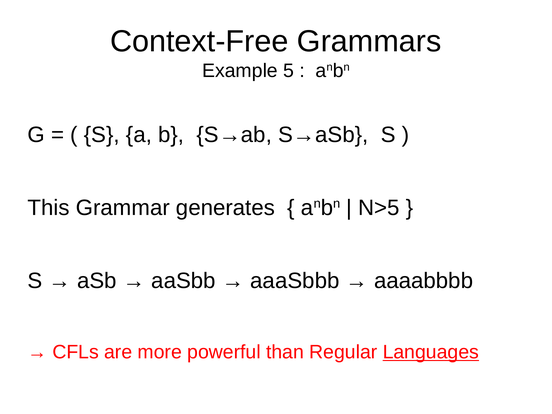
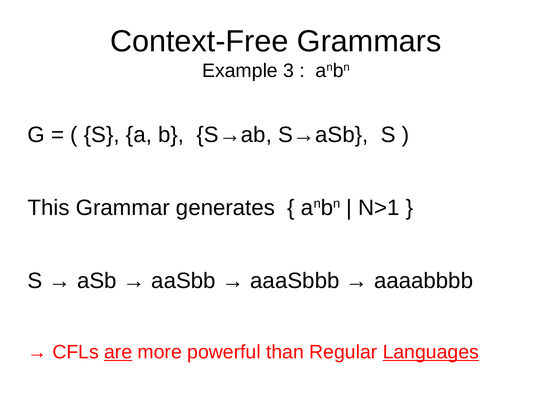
5: 5 -> 3
N>5: N>5 -> N>1
are underline: none -> present
